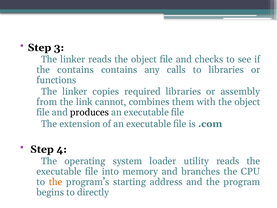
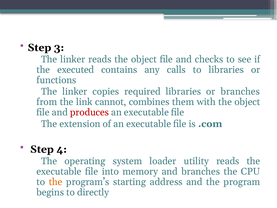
the contains: contains -> executed
or assembly: assembly -> branches
produces colour: black -> red
